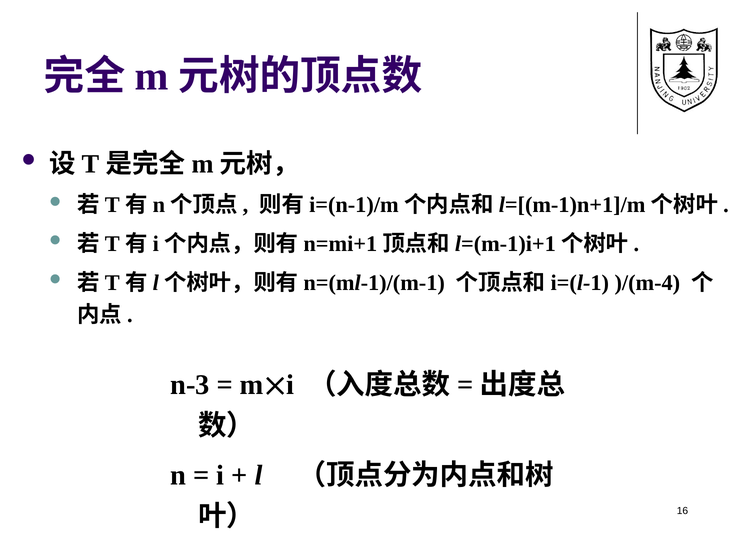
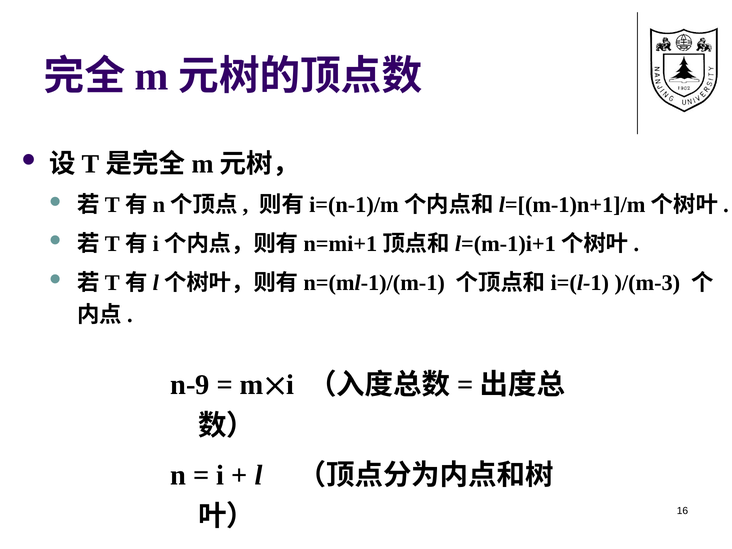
)/(m-4: )/(m-4 -> )/(m-3
n-3: n-3 -> n-9
